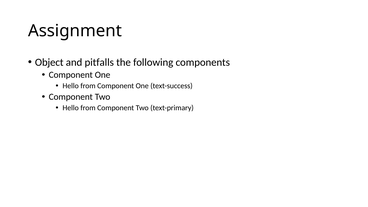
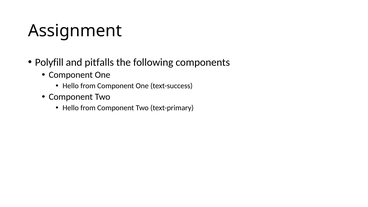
Object: Object -> Polyfill
